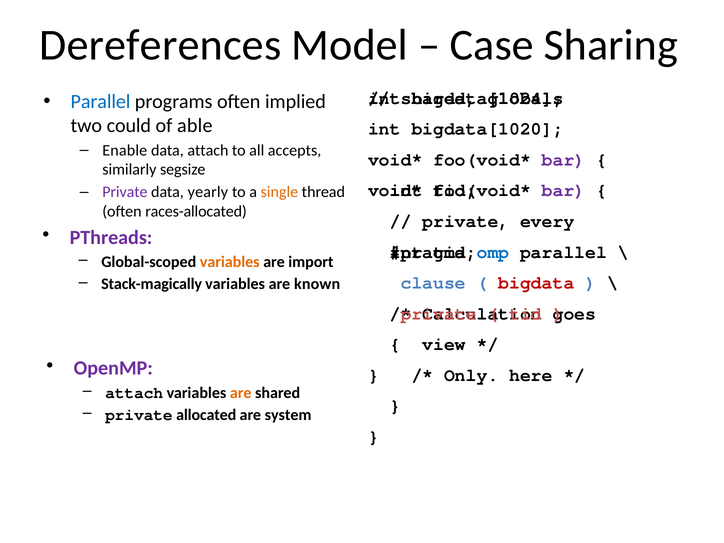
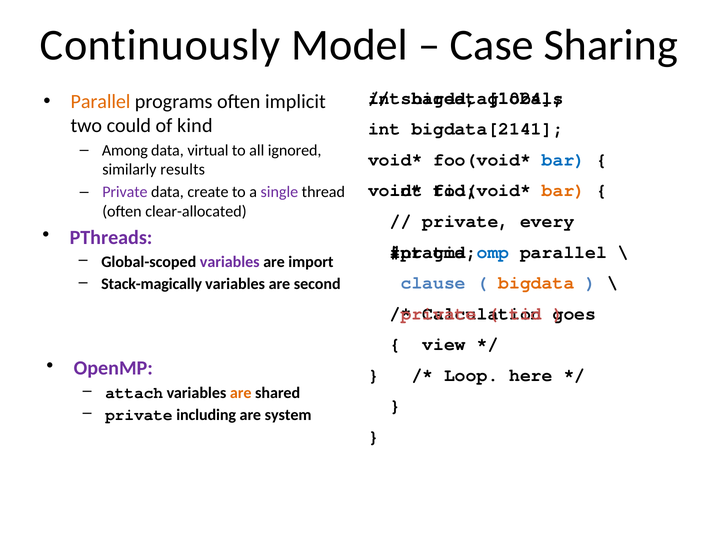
Dereferences: Dereferences -> Continuously
Parallel at (101, 102) colour: blue -> orange
implied: implied -> implicit
able: able -> kind
bigdata[1020: bigdata[1020 -> bigdata[2141
Enable: Enable -> Among
data attach: attach -> virtual
accepts: accepts -> ignored
bar at (564, 160) colour: purple -> blue
segsize: segsize -> results
bar at (564, 190) colour: purple -> orange
yearly: yearly -> create
single colour: orange -> purple
races-allocated: races-allocated -> clear-allocated
variables at (230, 262) colour: orange -> purple
bigdata colour: red -> orange
known: known -> second
Only: Only -> Loop
allocated: allocated -> including
